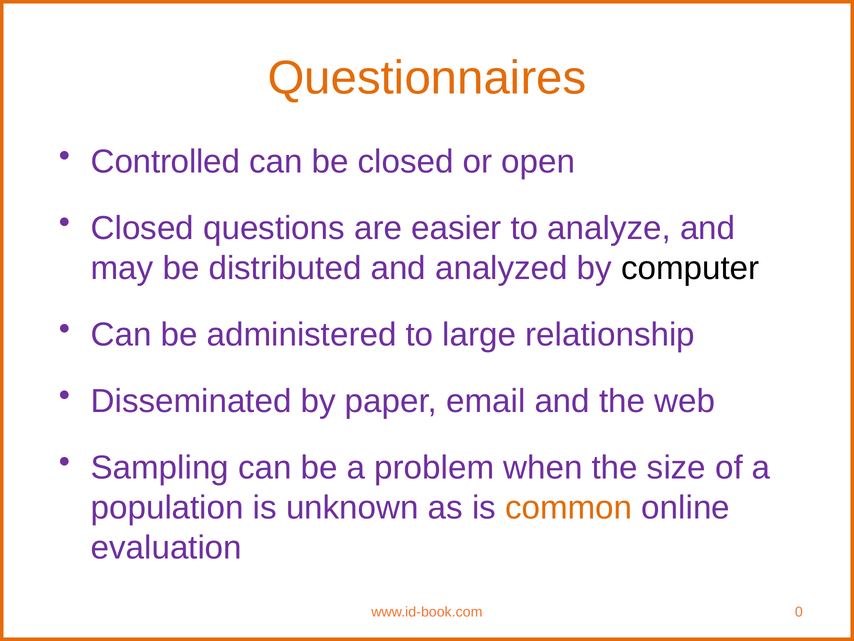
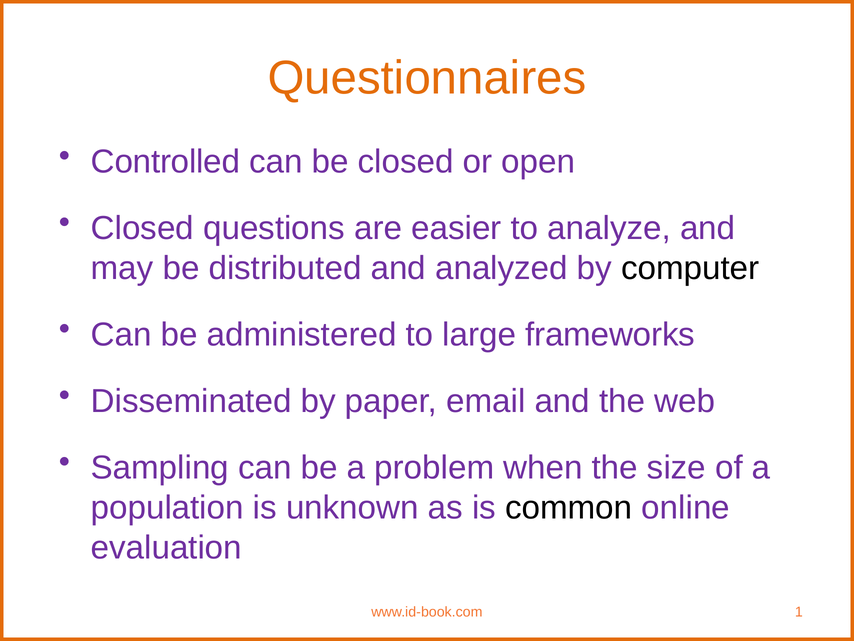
relationship: relationship -> frameworks
common colour: orange -> black
0: 0 -> 1
